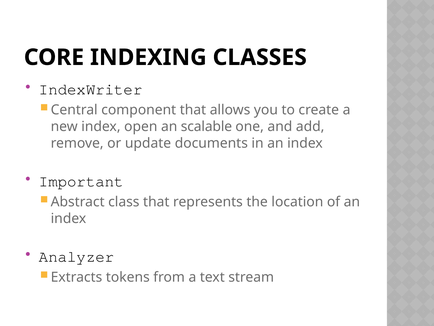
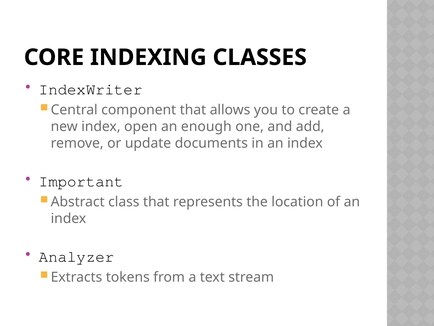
scalable: scalable -> enough
